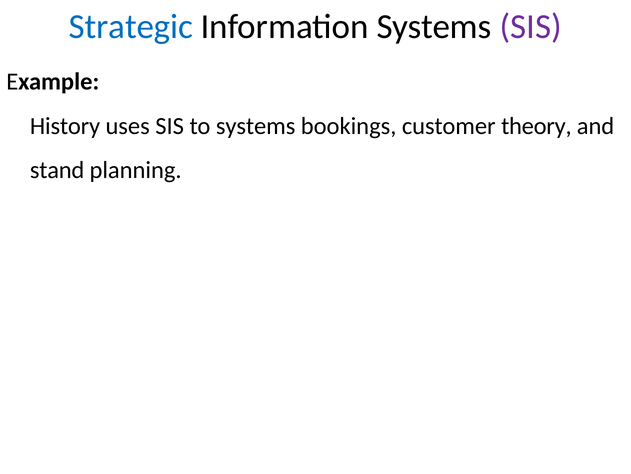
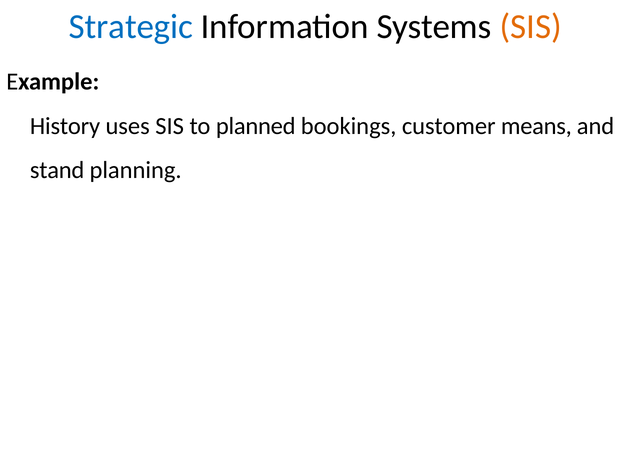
SIS at (531, 27) colour: purple -> orange
to systems: systems -> planned
theory: theory -> means
